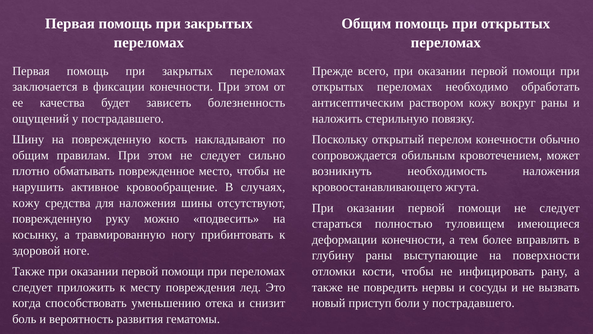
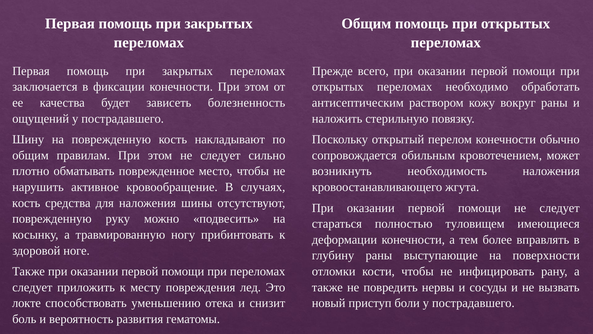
кожу at (26, 203): кожу -> кость
когда: когда -> локте
